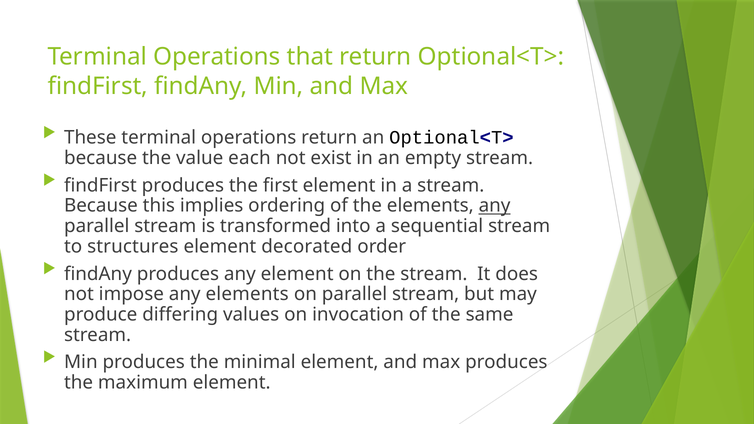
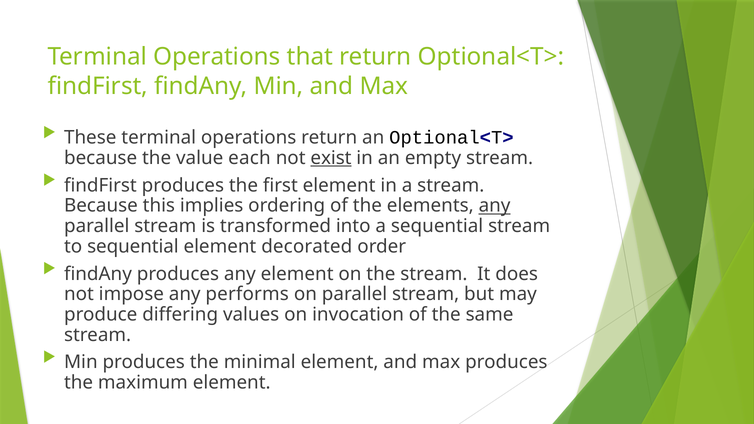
exist underline: none -> present
to structures: structures -> sequential
any elements: elements -> performs
